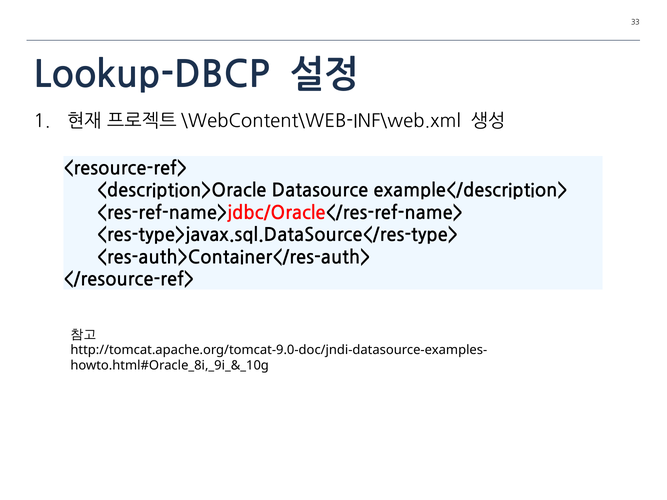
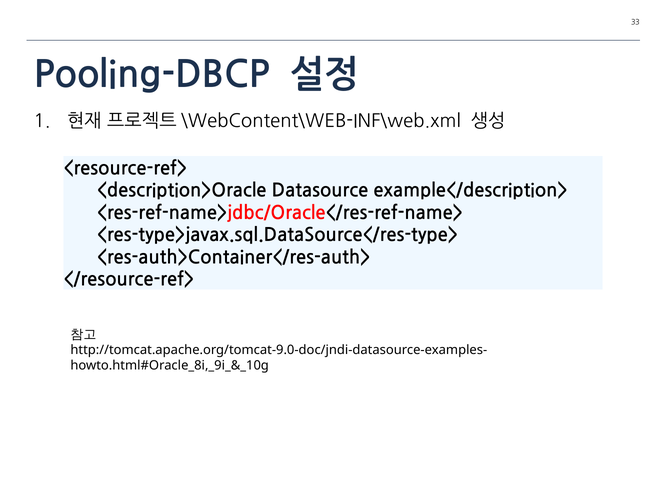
Lookup-DBCP: Lookup-DBCP -> Pooling-DBCP
